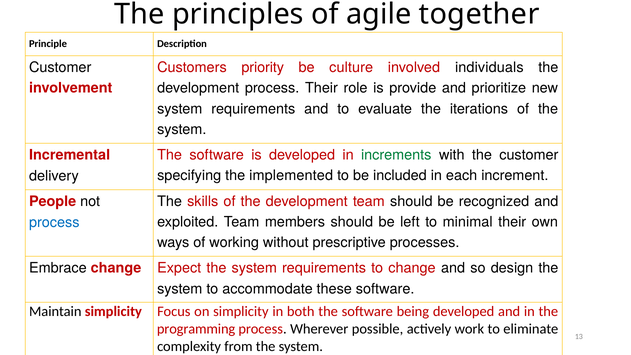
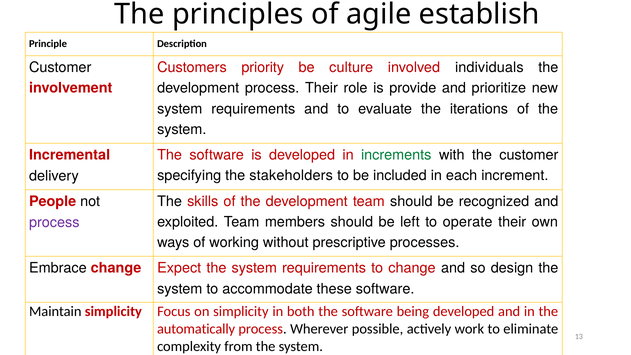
together: together -> establish
implemented: implemented -> stakeholders
minimal: minimal -> operate
process at (54, 222) colour: blue -> purple
programming: programming -> automatically
